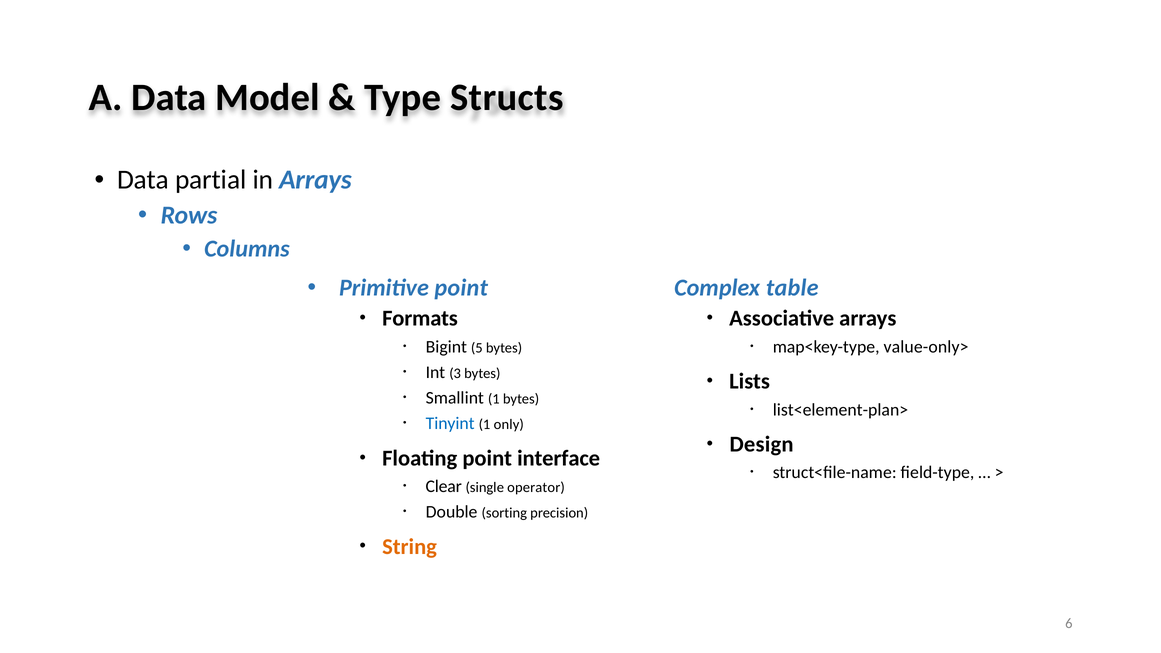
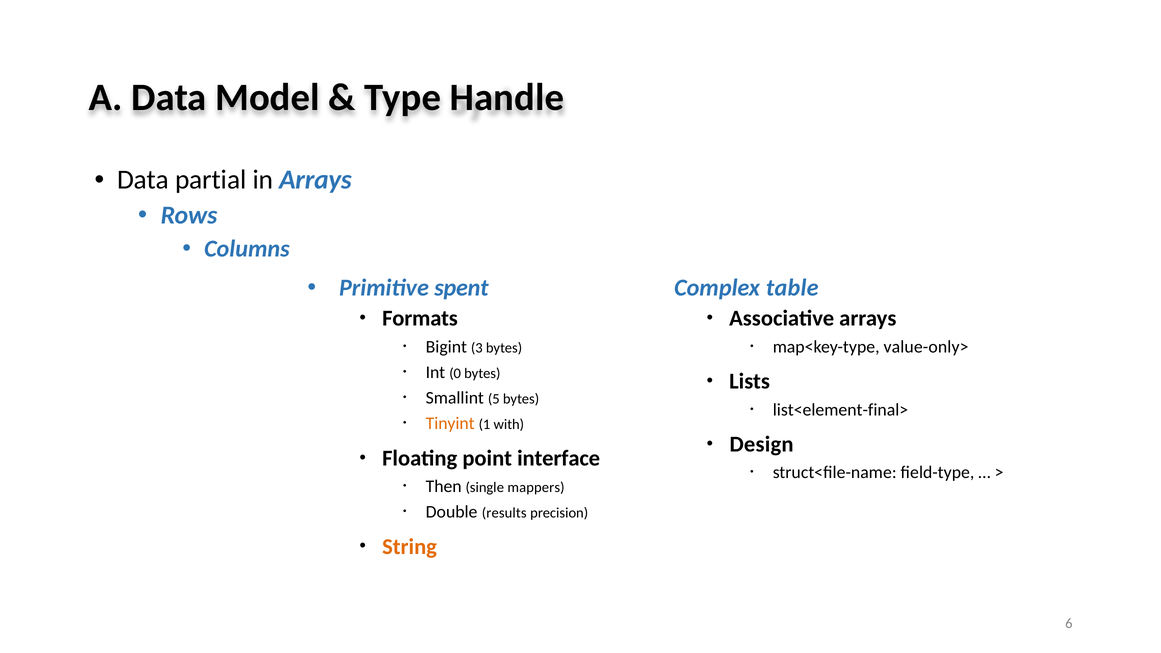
Structs: Structs -> Handle
Primitive point: point -> spent
5: 5 -> 3
3: 3 -> 0
Smallint 1: 1 -> 5
list<element-plan>: list<element-plan> -> list<element-final>
Tinyint colour: blue -> orange
only: only -> with
Clear: Clear -> Then
operator: operator -> mappers
sorting: sorting -> results
